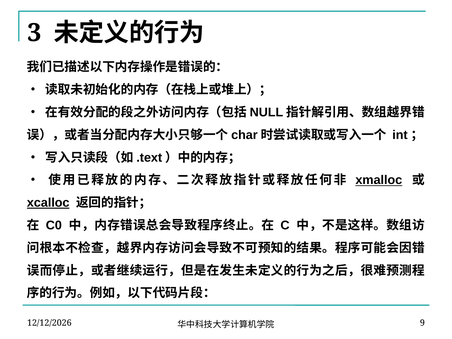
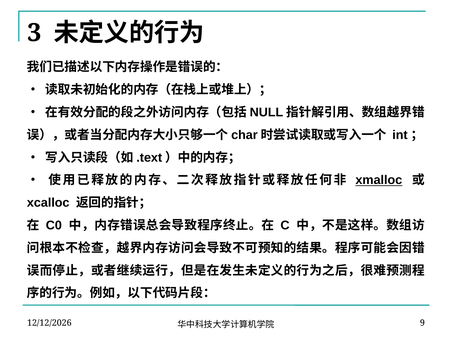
xcalloc underline: present -> none
